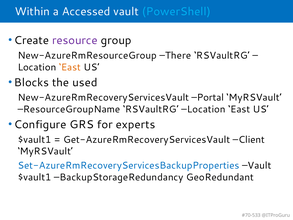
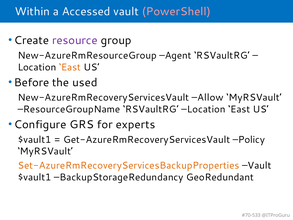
PowerShell colour: light blue -> pink
There: There -> Agent
Blocks: Blocks -> Before
Portal: Portal -> Allow
Client: Client -> Policy
Set-AzureRmRecoveryServicesBackupProperties colour: blue -> orange
